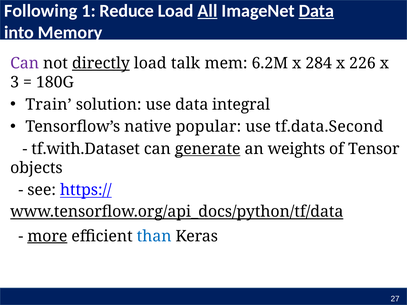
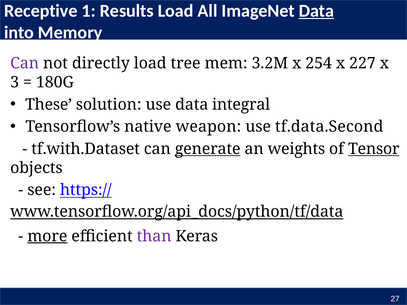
Following: Following -> Receptive
Reduce: Reduce -> Results
All underline: present -> none
directly underline: present -> none
talk: talk -> tree
6.2M: 6.2M -> 3.2M
284: 284 -> 254
226: 226 -> 227
Train: Train -> These
popular: popular -> weapon
Tensor underline: none -> present
than colour: blue -> purple
